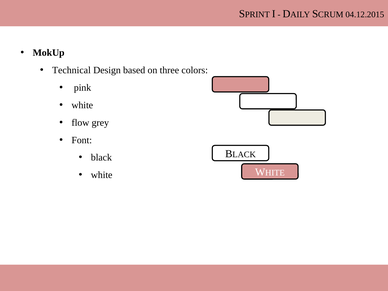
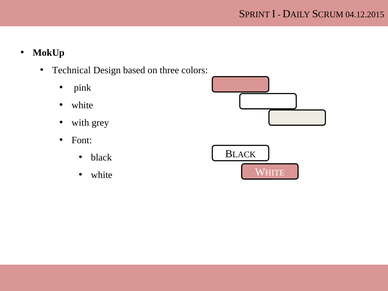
flow: flow -> with
